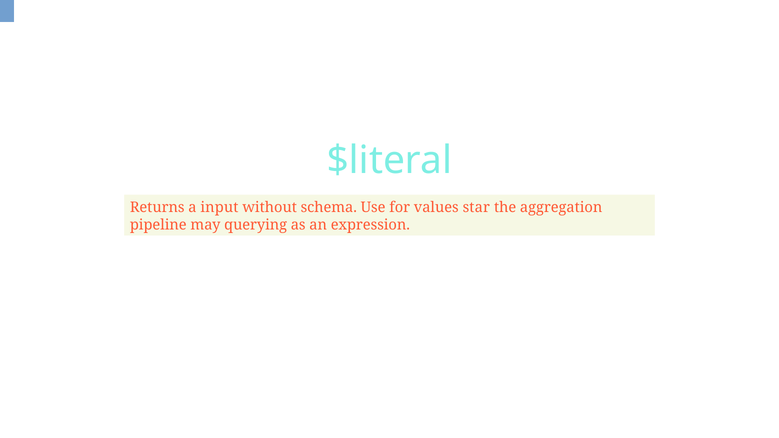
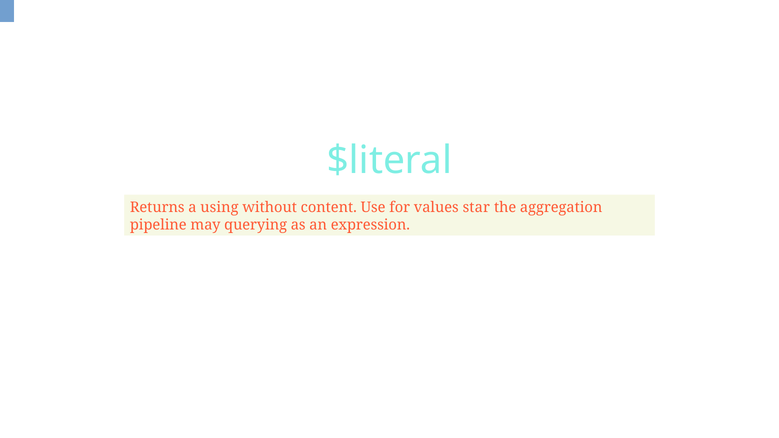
input: input -> using
schema: schema -> content
